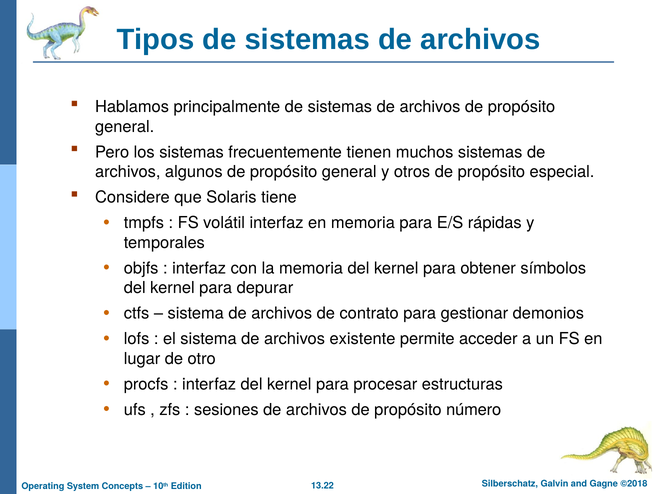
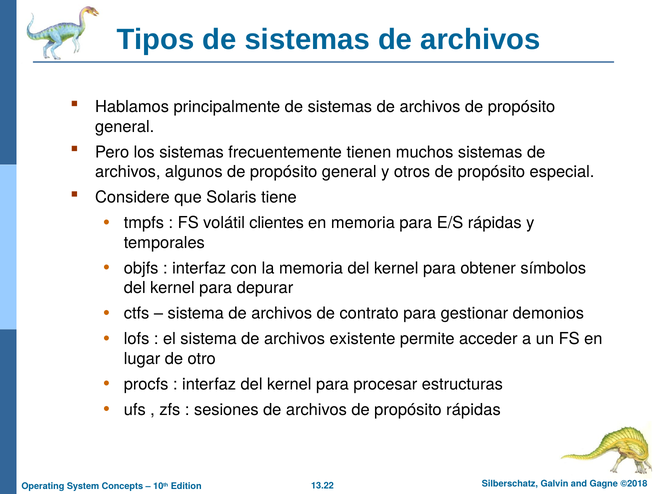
volátil interfaz: interfaz -> clientes
propósito número: número -> rápidas
